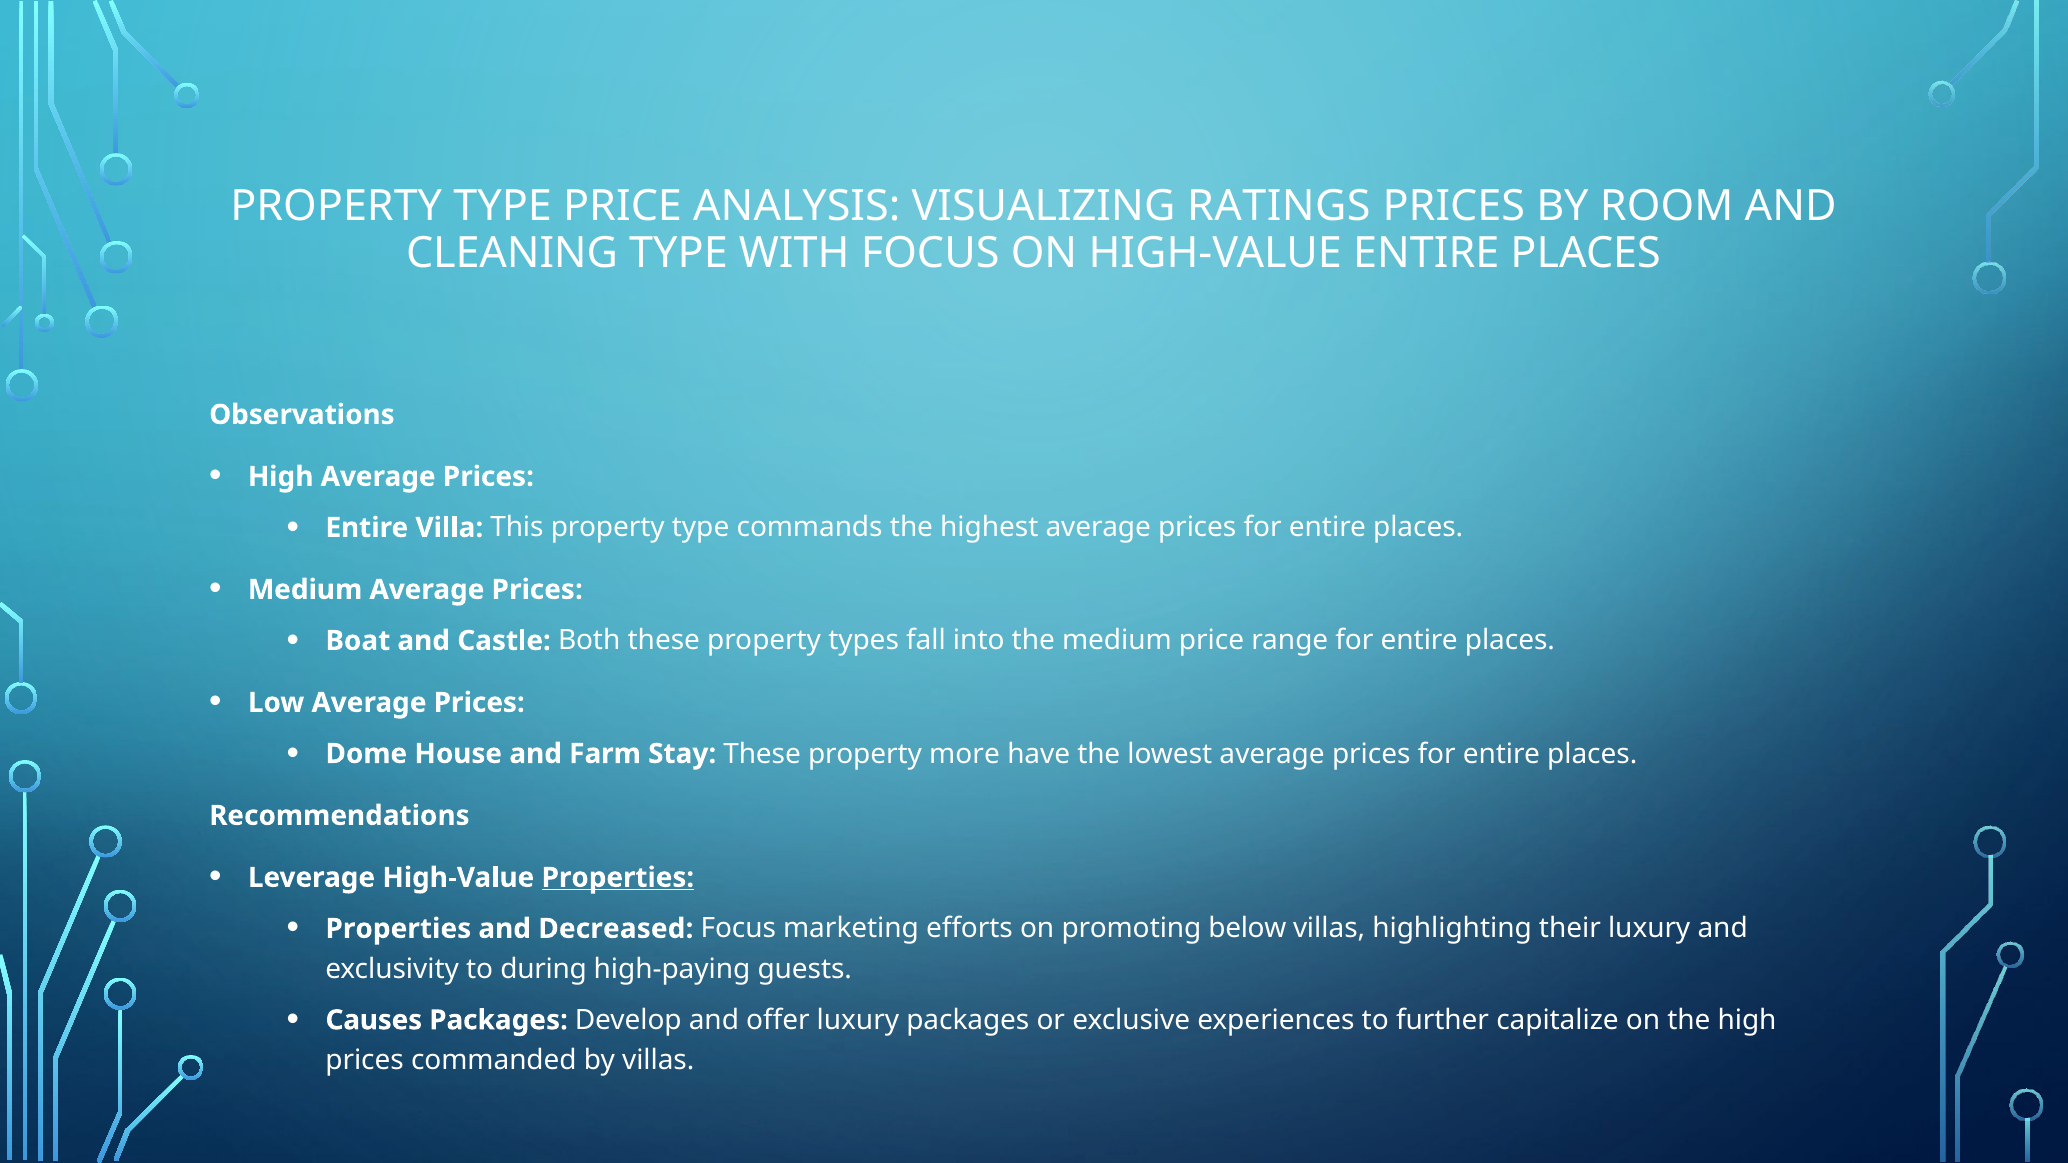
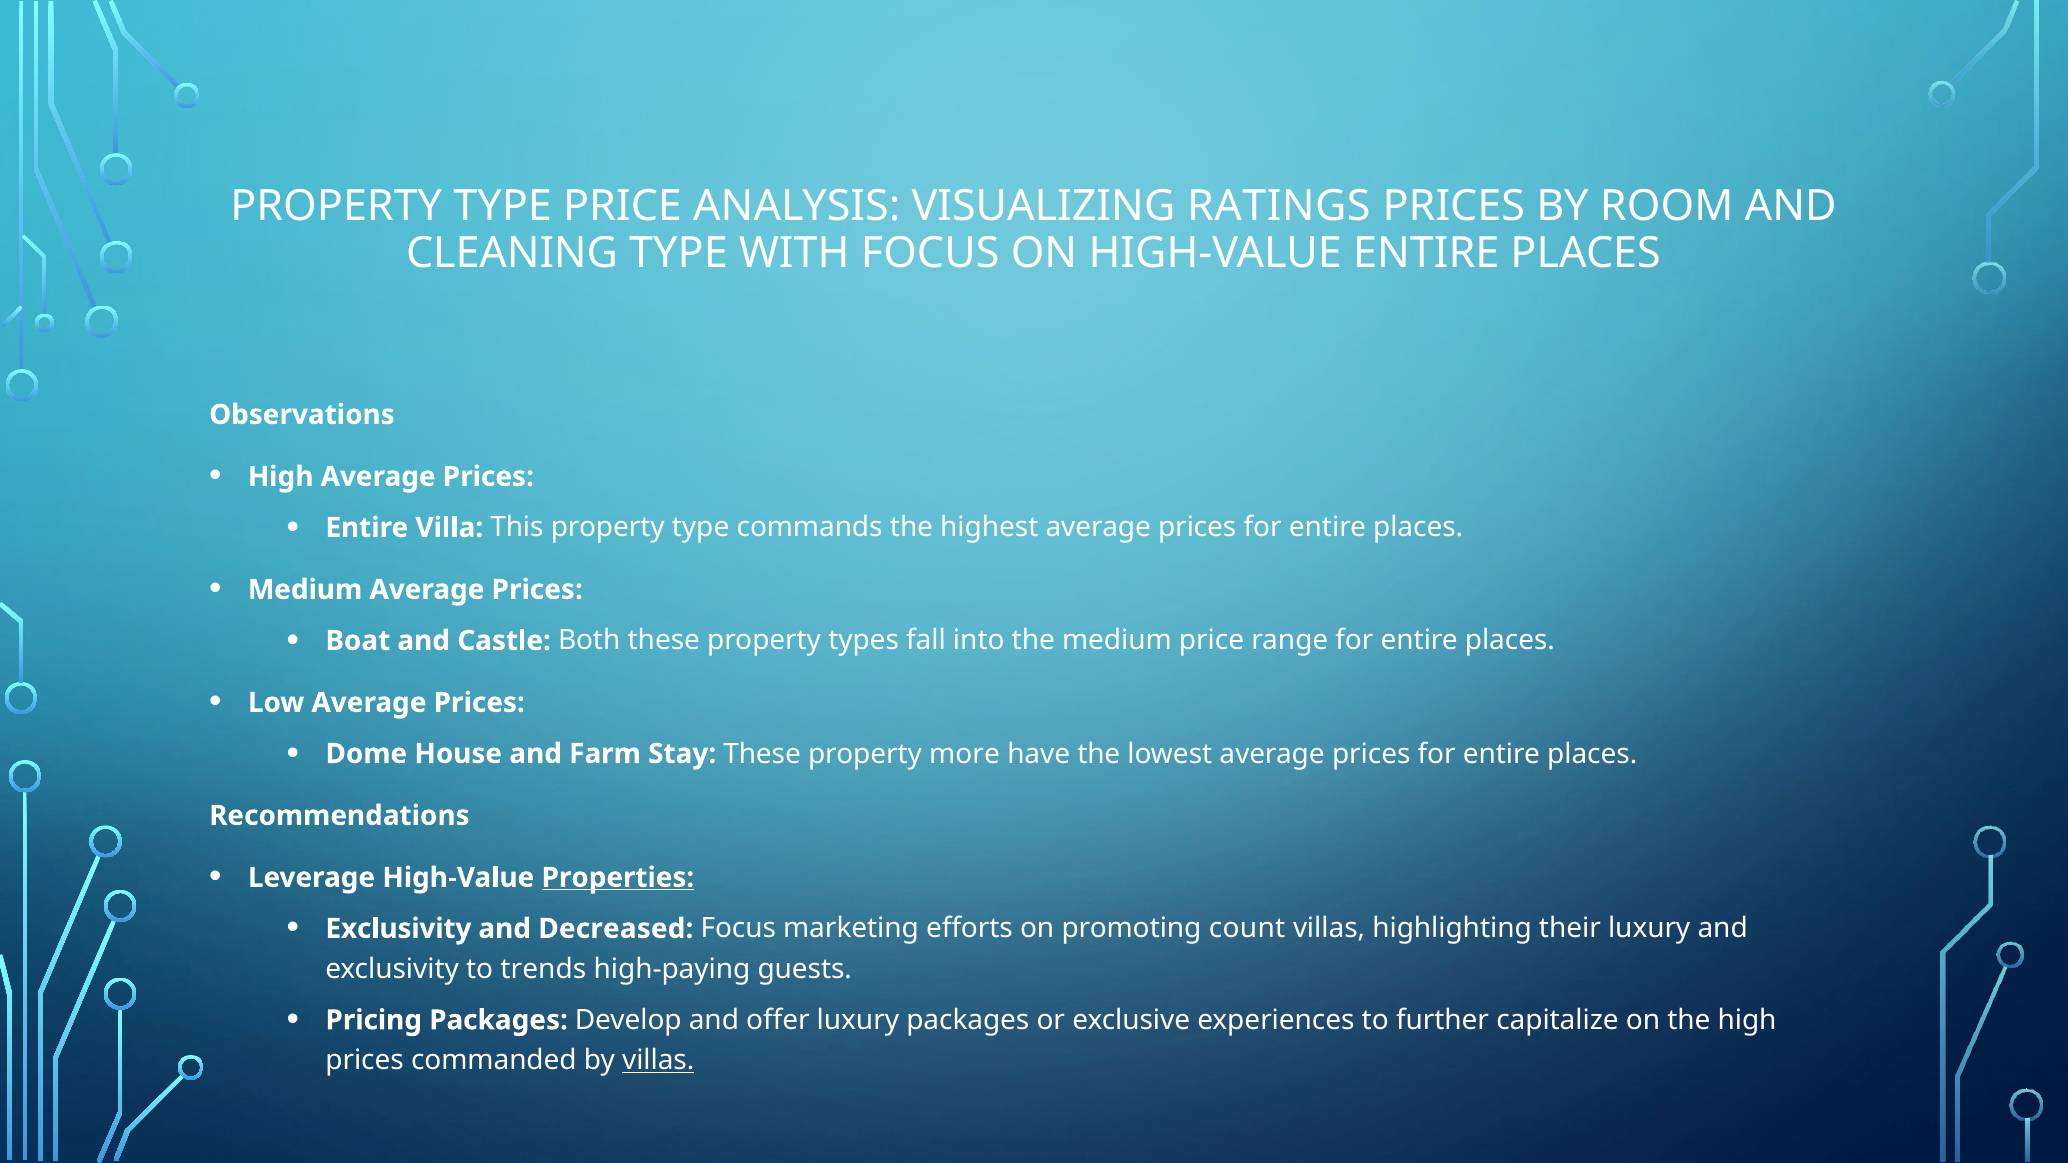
Properties at (398, 929): Properties -> Exclusivity
below: below -> count
during: during -> trends
Causes: Causes -> Pricing
villas at (658, 1061) underline: none -> present
